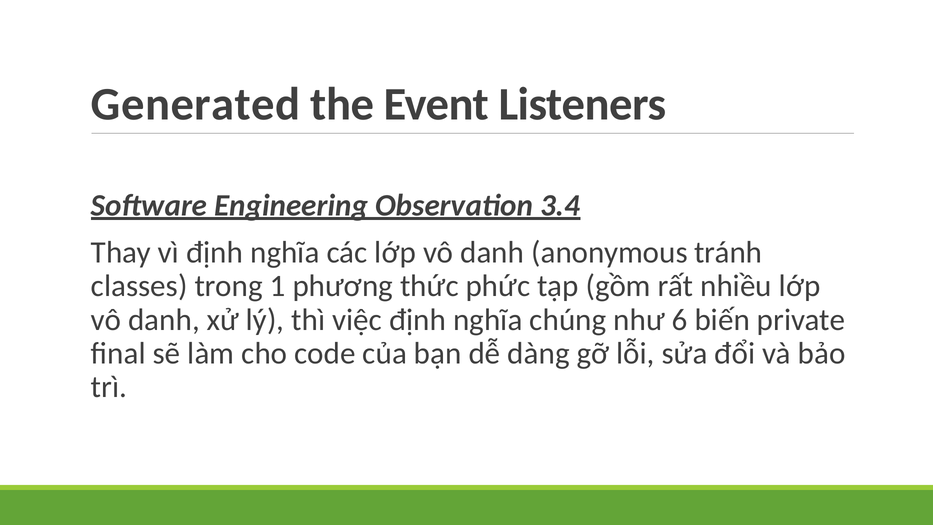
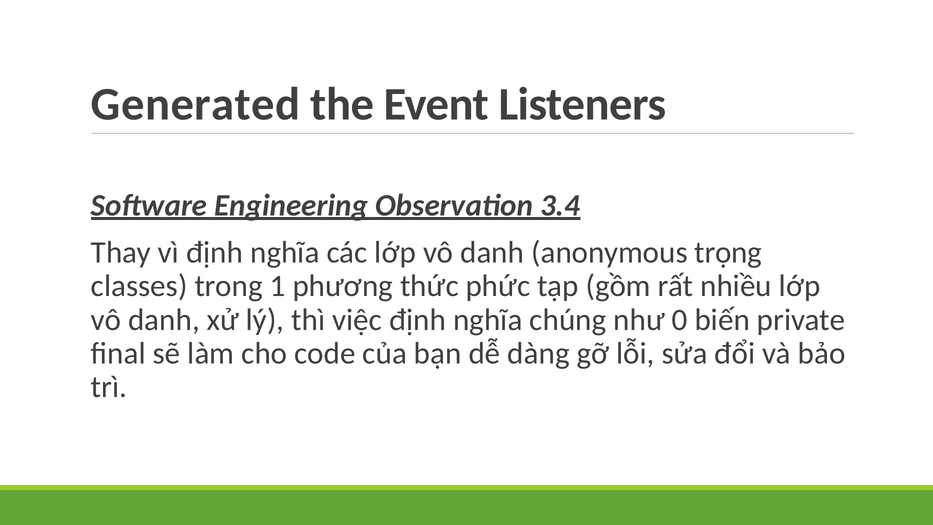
tránh: tránh -> trọng
6: 6 -> 0
